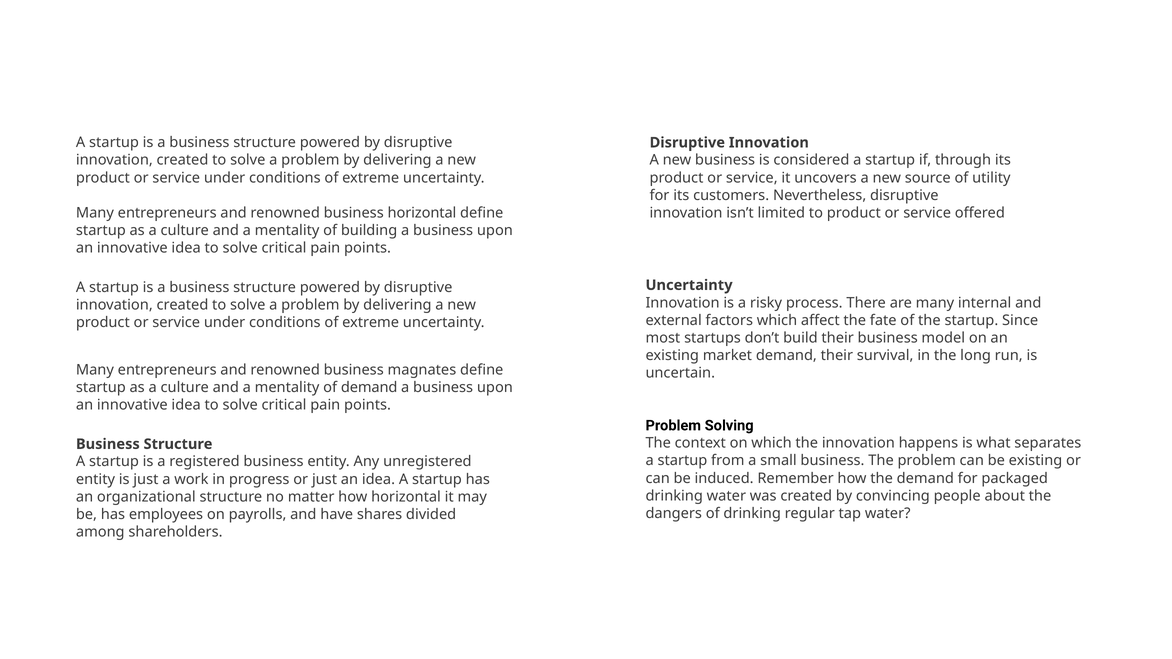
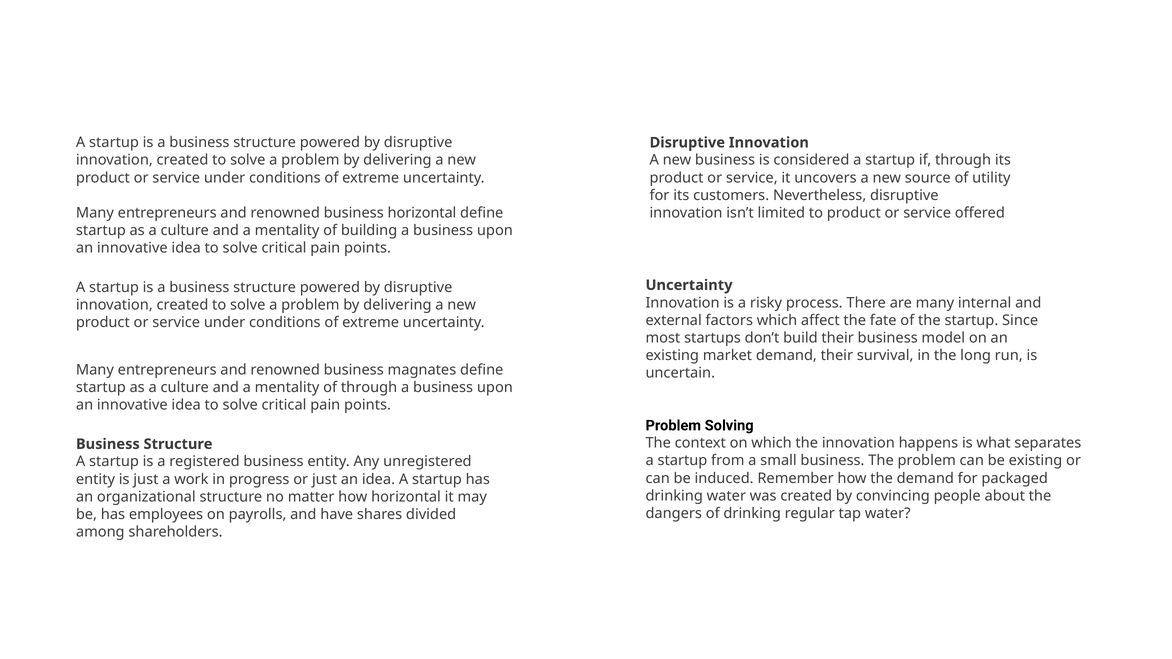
of demand: demand -> through
